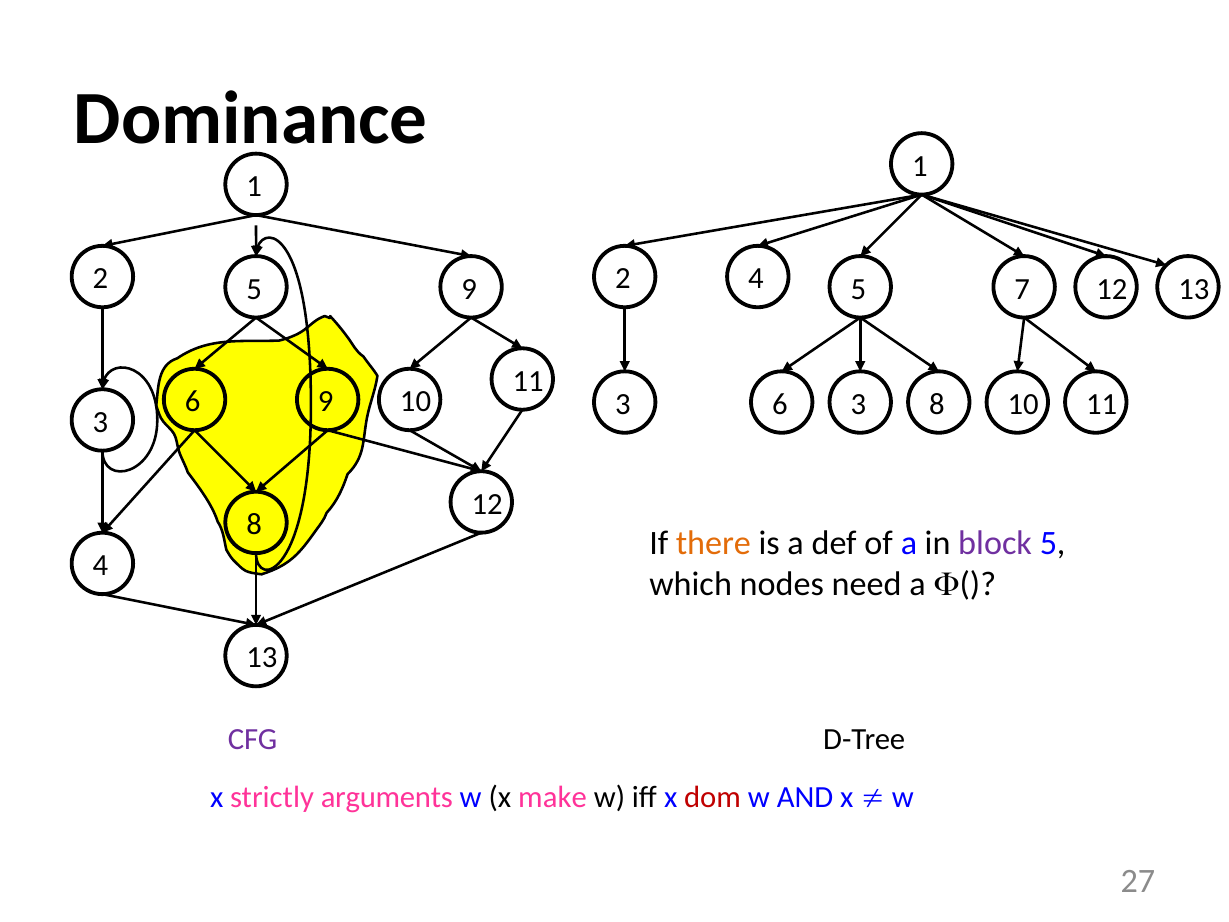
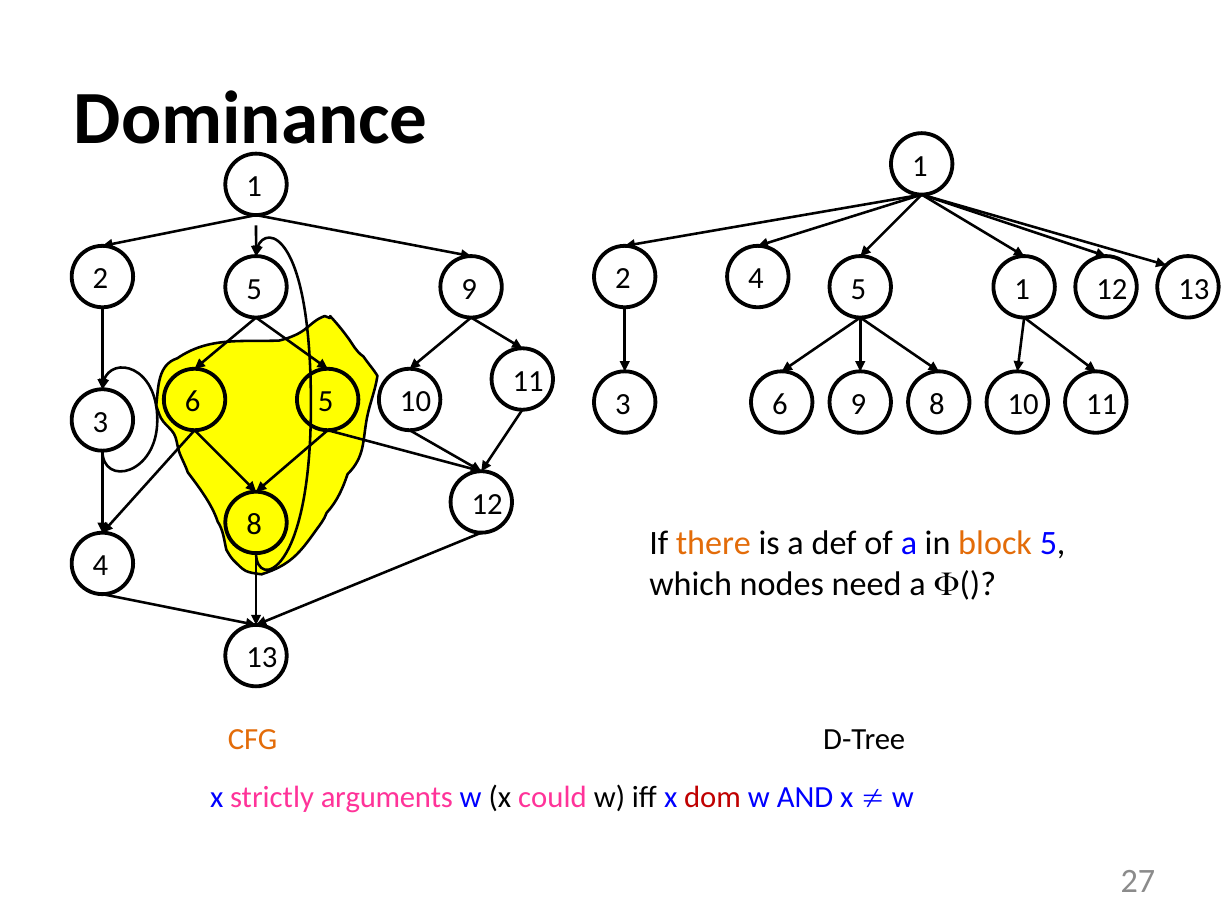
4 7: 7 -> 1
6 9: 9 -> 5
6 3: 3 -> 9
block colour: purple -> orange
CFG colour: purple -> orange
make: make -> could
